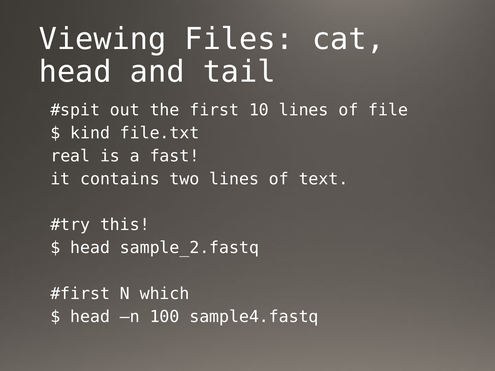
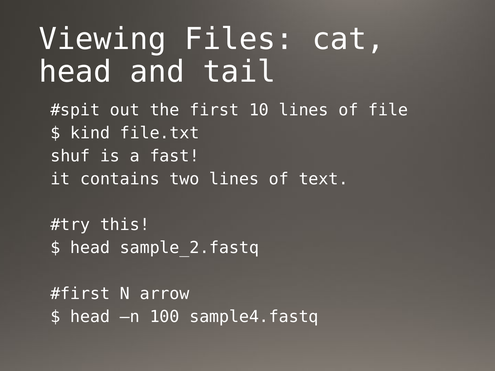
real: real -> shuf
which: which -> arrow
